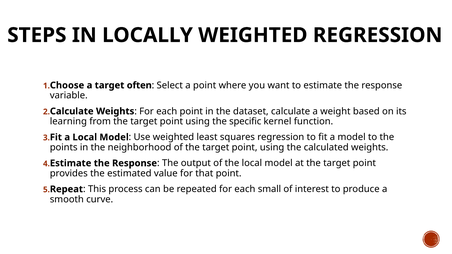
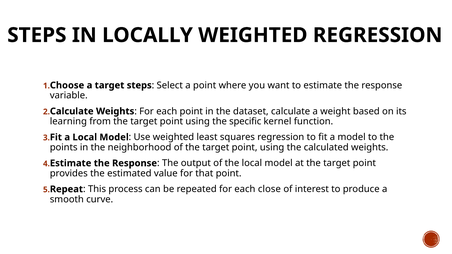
target often: often -> steps
small: small -> close
